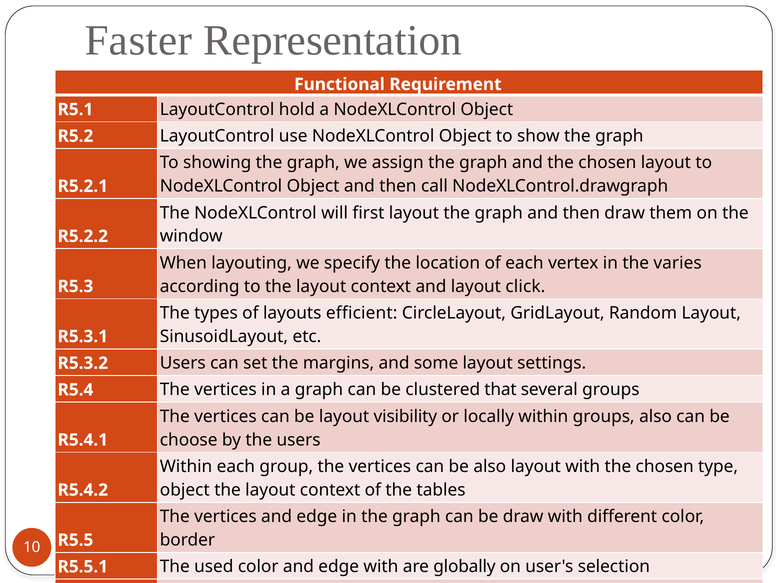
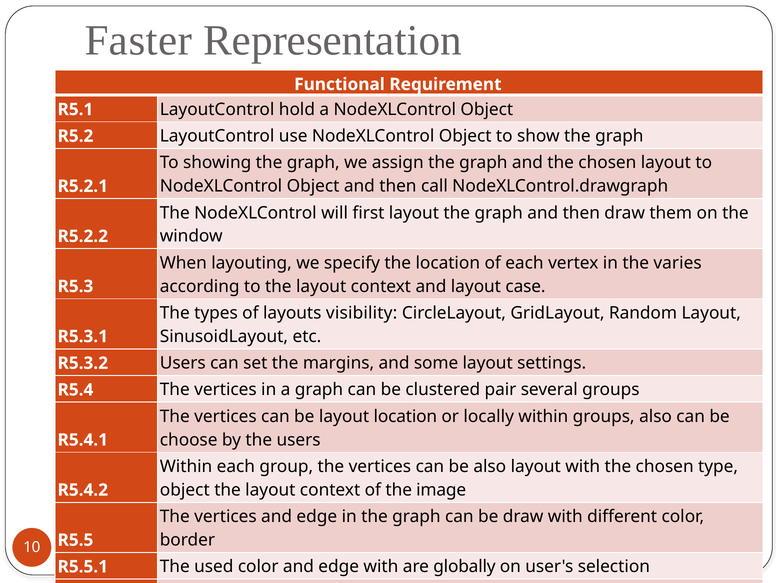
layout click: click -> case
efficient: efficient -> visibility
that: that -> pair
layout visibility: visibility -> location
tables: tables -> image
